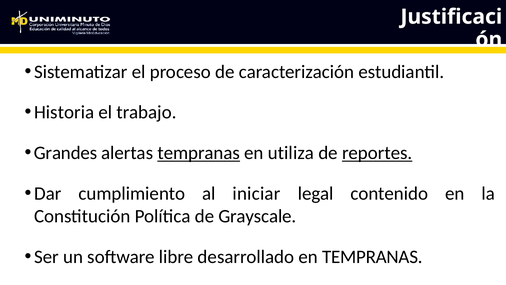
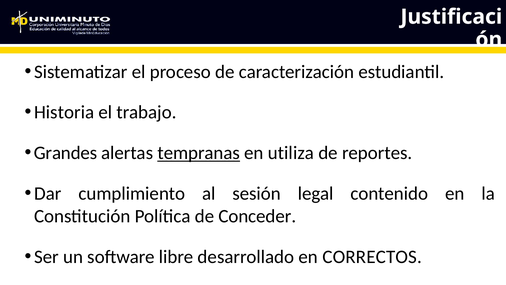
reportes underline: present -> none
iniciar: iniciar -> sesión
Grayscale: Grayscale -> Conceder
en TEMPRANAS: TEMPRANAS -> CORRECTOS
